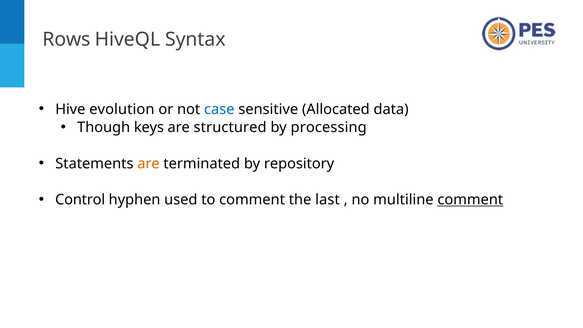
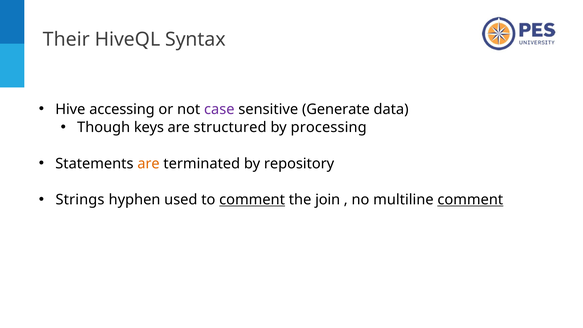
Rows: Rows -> Their
evolution: evolution -> accessing
case colour: blue -> purple
Allocated: Allocated -> Generate
Control: Control -> Strings
comment at (252, 200) underline: none -> present
last: last -> join
